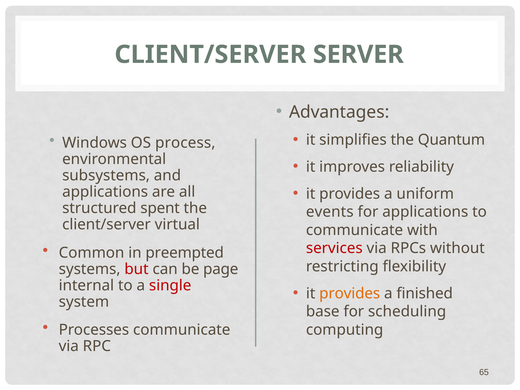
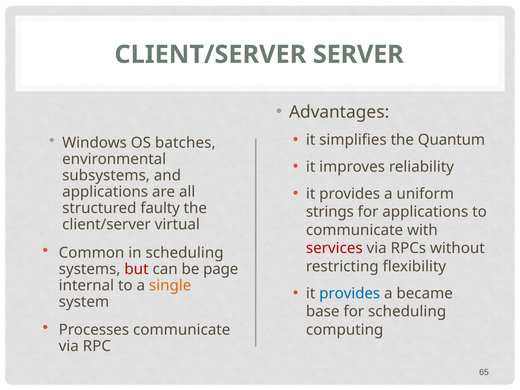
process: process -> batches
spent: spent -> faulty
events: events -> strings
in preempted: preempted -> scheduling
single colour: red -> orange
provides at (350, 293) colour: orange -> blue
finished: finished -> became
